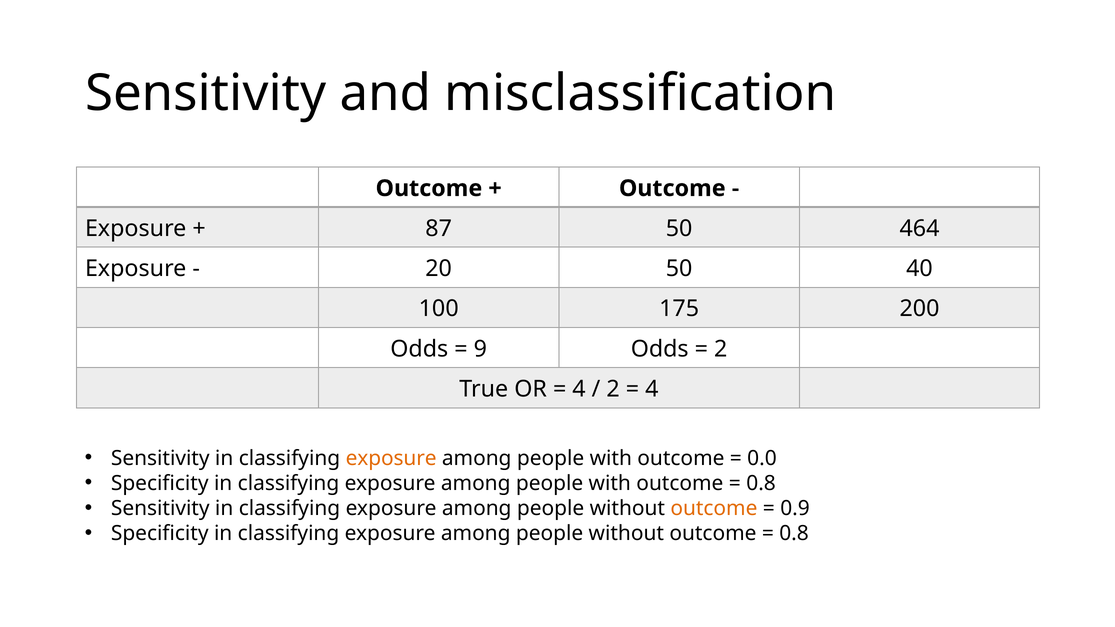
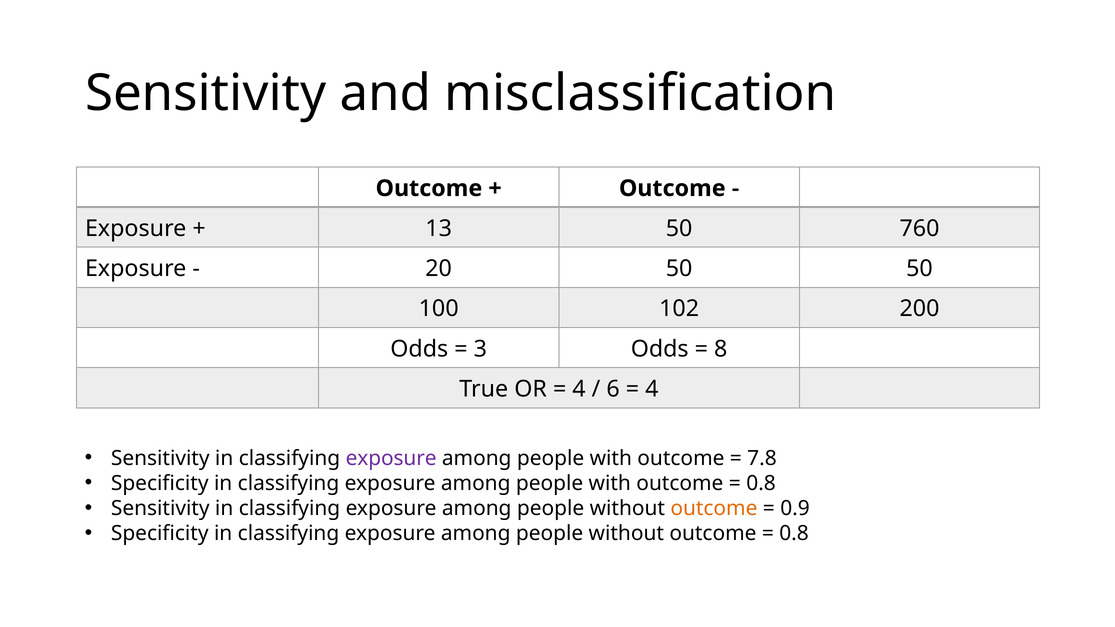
87: 87 -> 13
464: 464 -> 760
50 40: 40 -> 50
175: 175 -> 102
9: 9 -> 3
2 at (721, 349): 2 -> 8
2 at (613, 389): 2 -> 6
exposure at (391, 458) colour: orange -> purple
0.0: 0.0 -> 7.8
